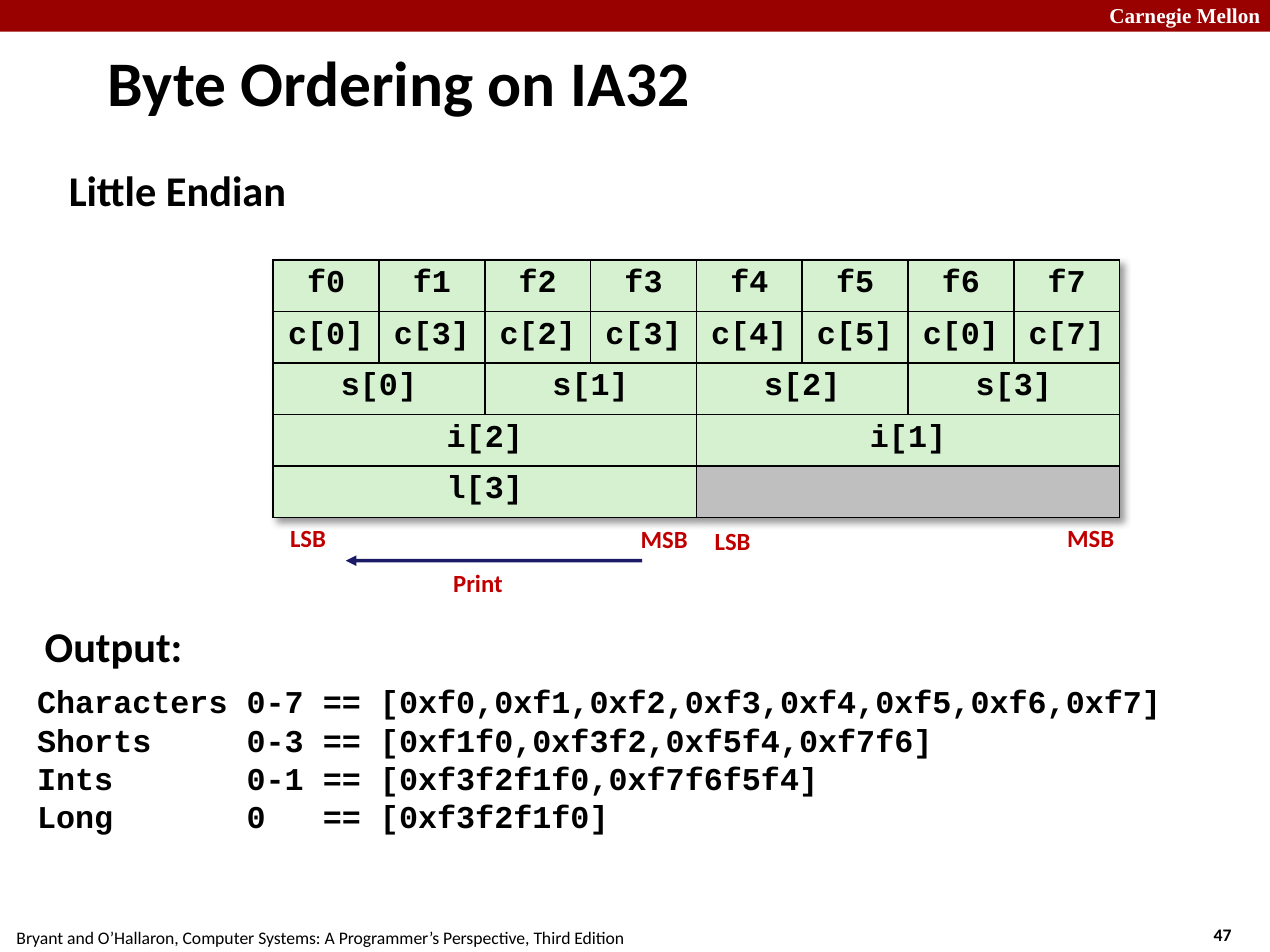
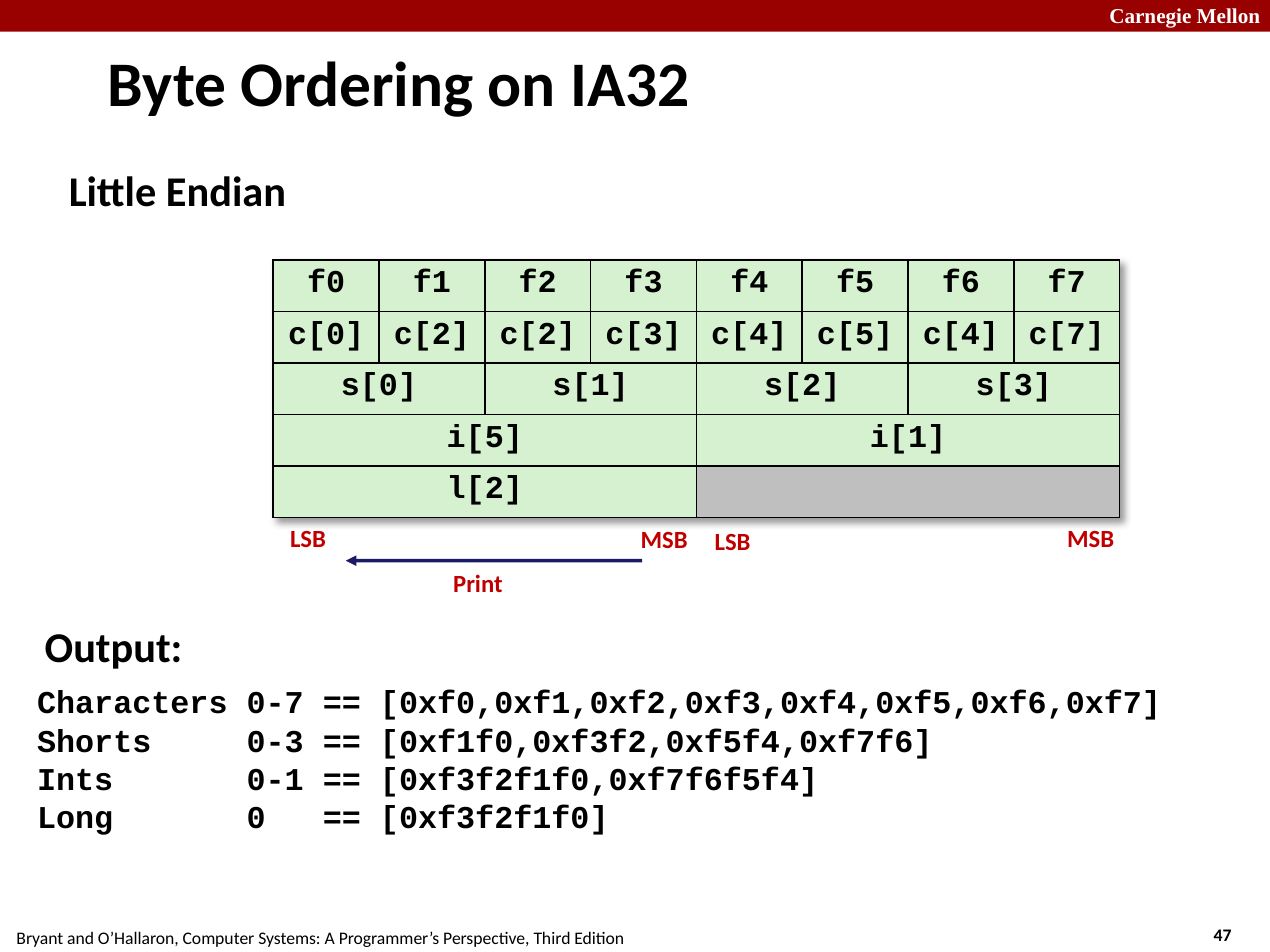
c[0 c[3: c[3 -> c[2
c[5 c[0: c[0 -> c[4
i[2: i[2 -> i[5
l[3: l[3 -> l[2
